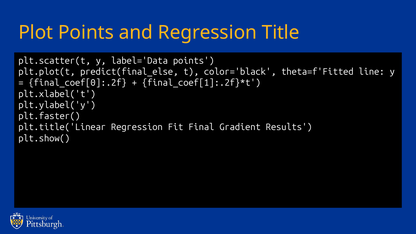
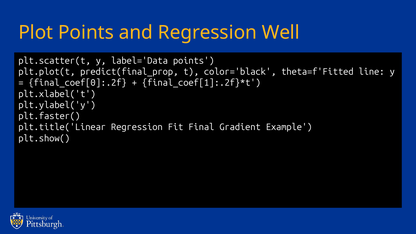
Title: Title -> Well
predict(final_else: predict(final_else -> predict(final_prop
Results: Results -> Example
